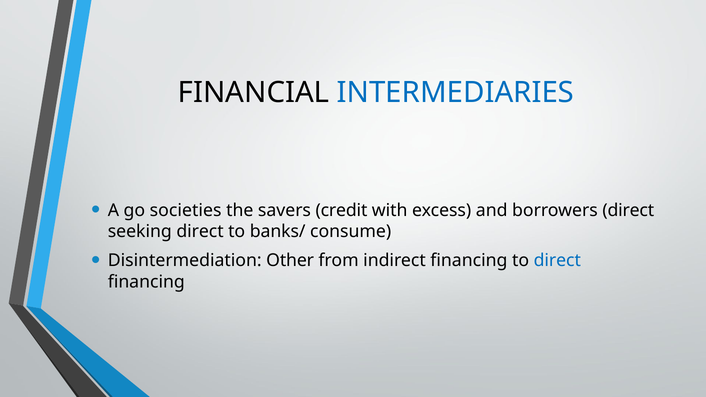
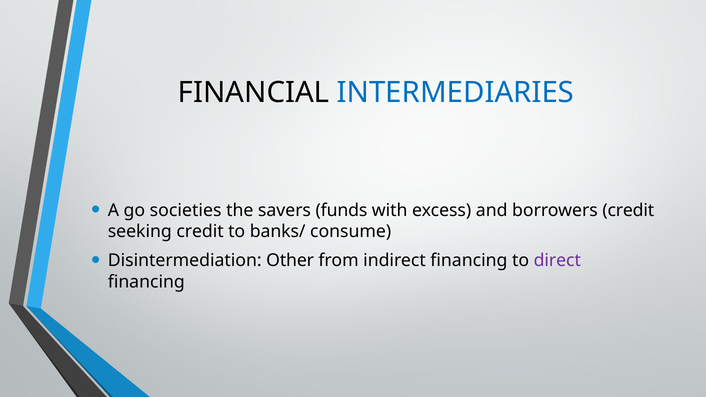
credit: credit -> funds
borrowers direct: direct -> credit
seeking direct: direct -> credit
direct at (557, 261) colour: blue -> purple
